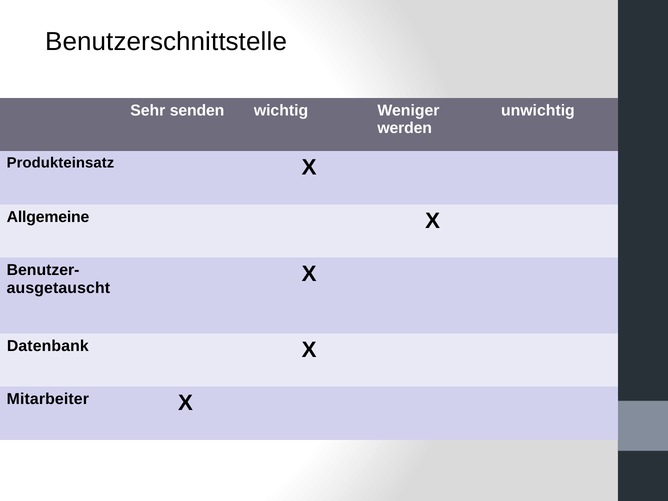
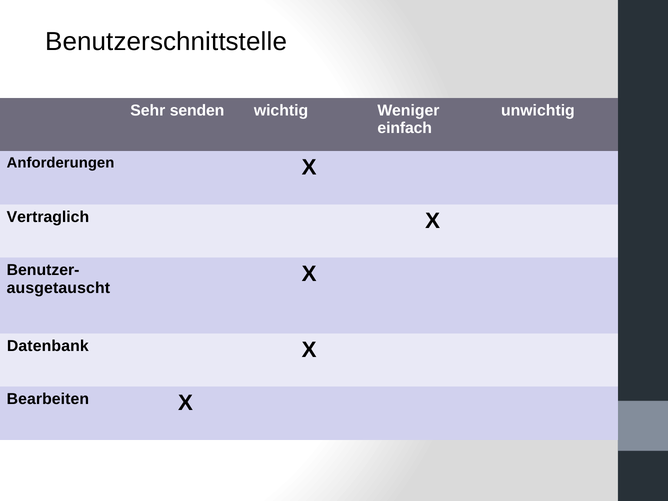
werden: werden -> einfach
Produkteinsatz: Produkteinsatz -> Anforderungen
Allgemeine: Allgemeine -> Vertraglich
Mitarbeiter: Mitarbeiter -> Bearbeiten
